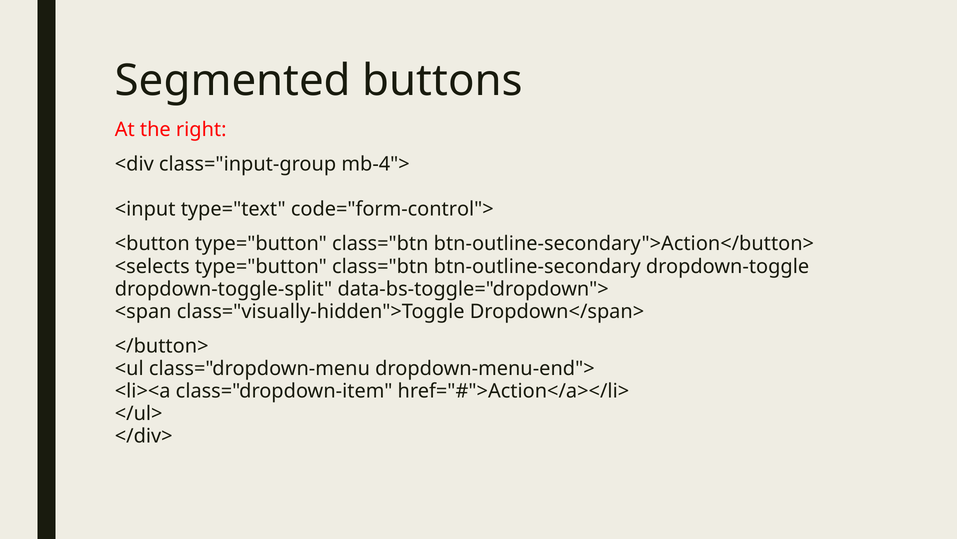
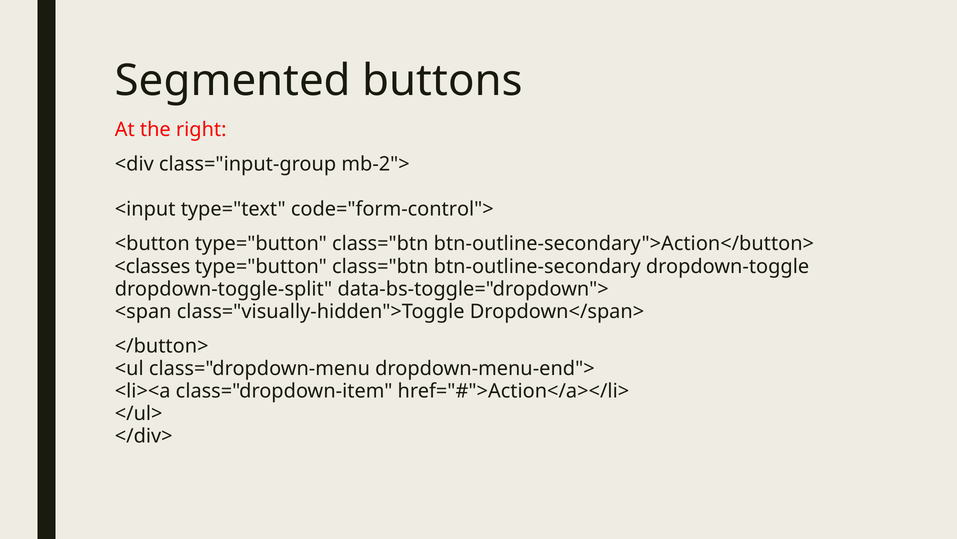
mb-4">: mb-4"> -> mb-2">
<selects: <selects -> <classes
